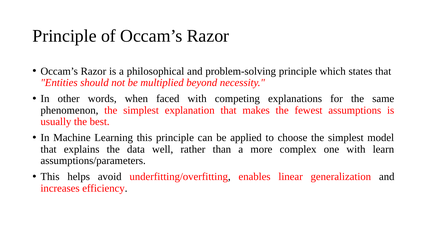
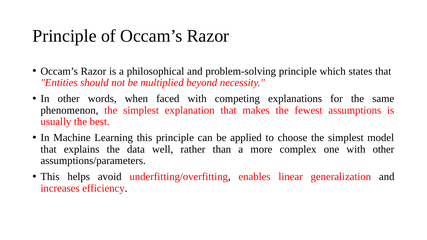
with learn: learn -> other
